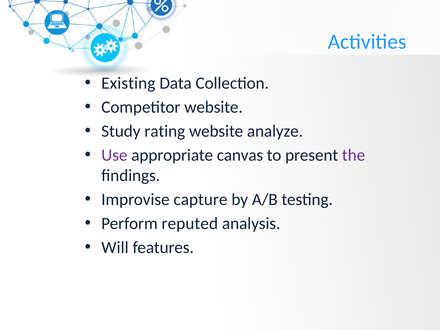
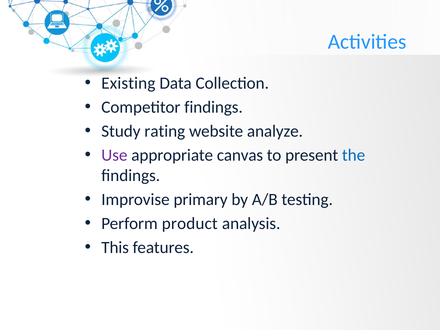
Competitor website: website -> findings
the colour: purple -> blue
capture: capture -> primary
reputed: reputed -> product
Will: Will -> This
